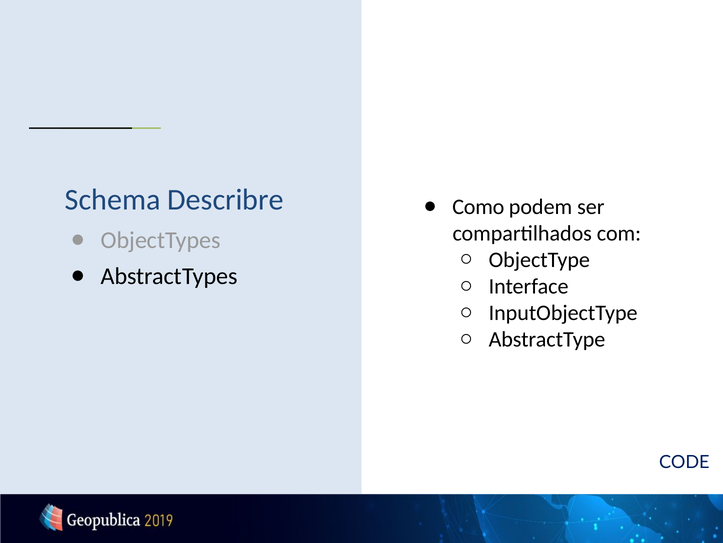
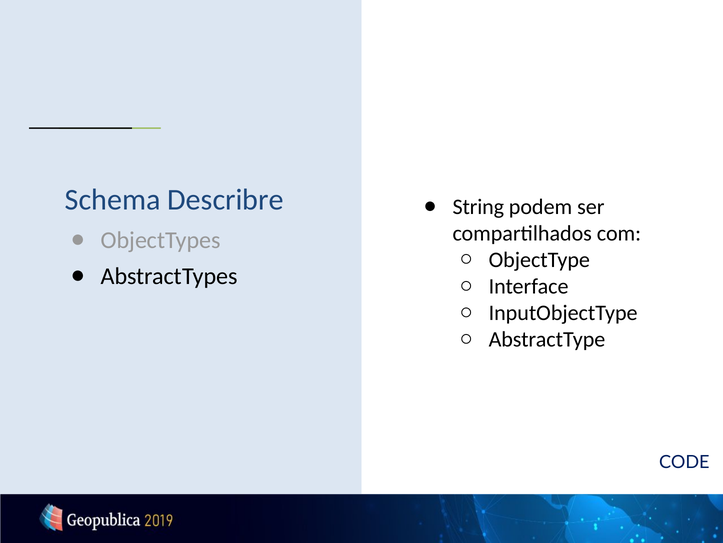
Como: Como -> String
